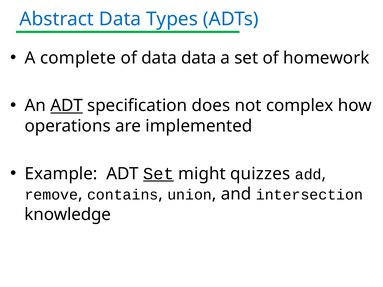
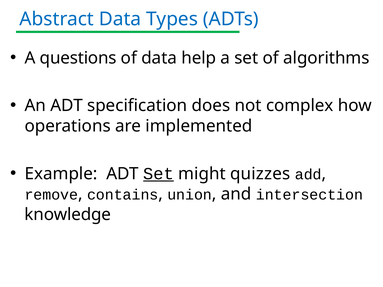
complete: complete -> questions
data data: data -> help
homework: homework -> algorithms
ADT at (67, 106) underline: present -> none
